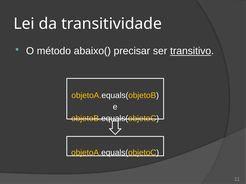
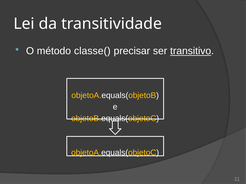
abaixo(: abaixo( -> classe(
